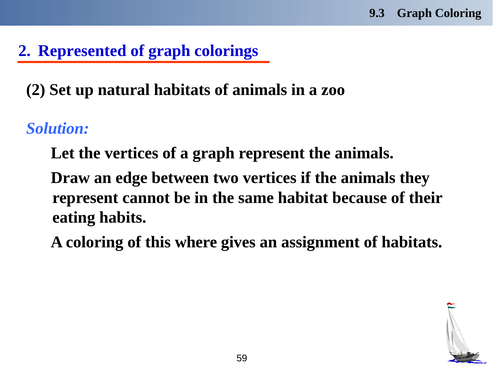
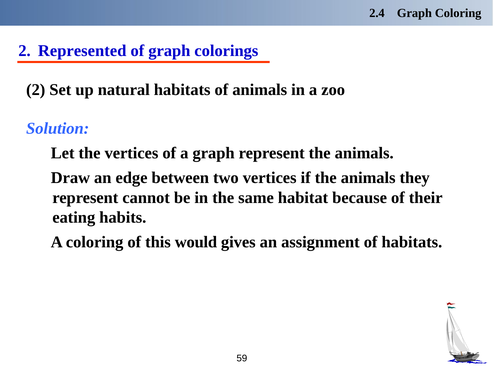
9.3: 9.3 -> 2.4
where: where -> would
